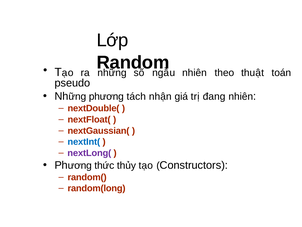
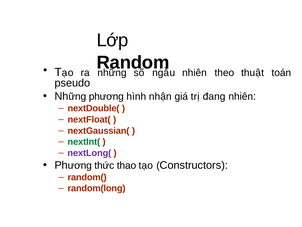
tách: tách -> hình
nextInt( colour: blue -> green
thủy: thủy -> thao
